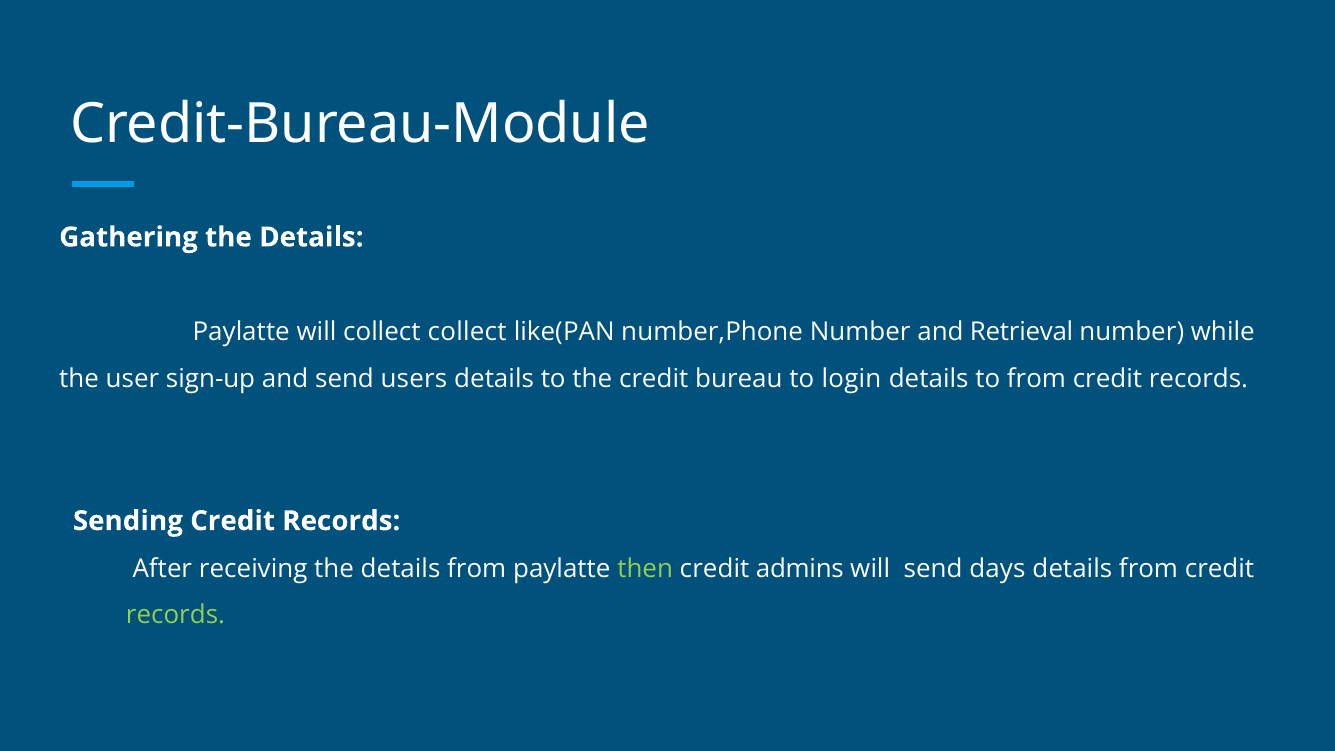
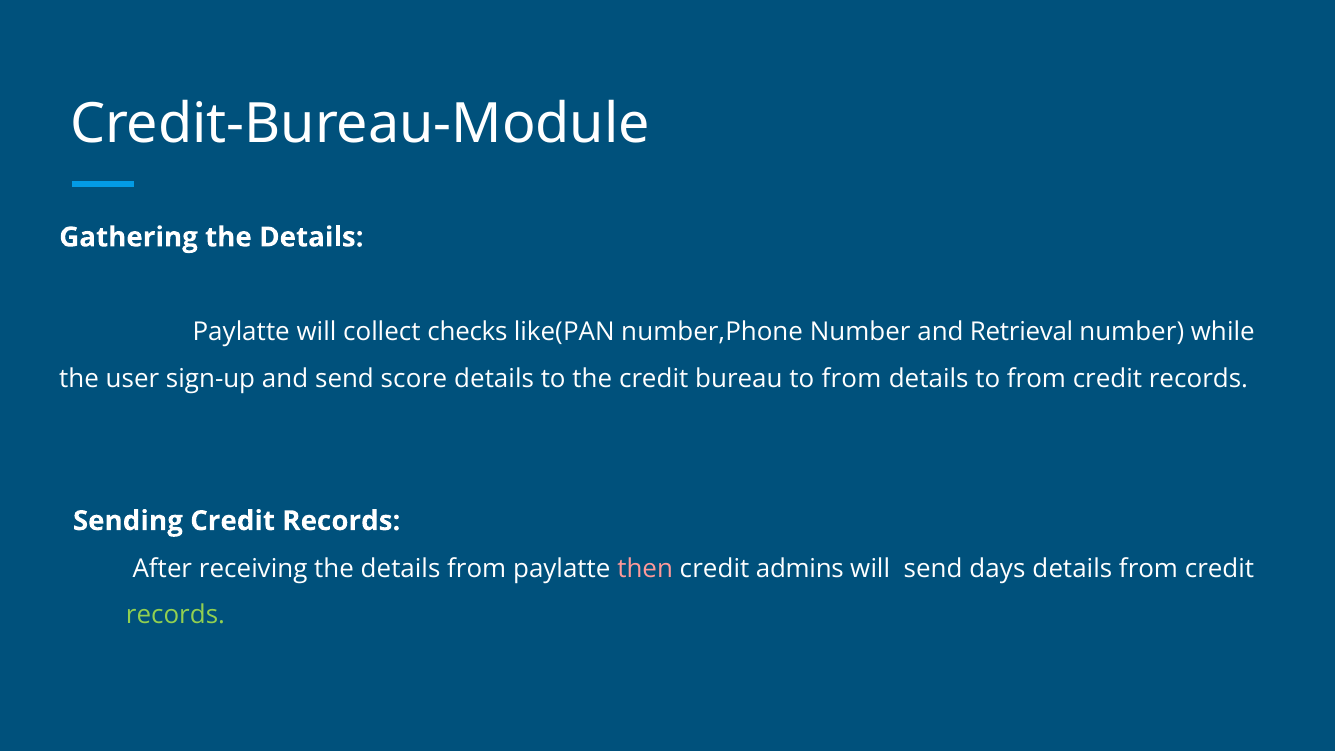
collect collect: collect -> checks
users: users -> score
bureau to login: login -> from
then colour: light green -> pink
